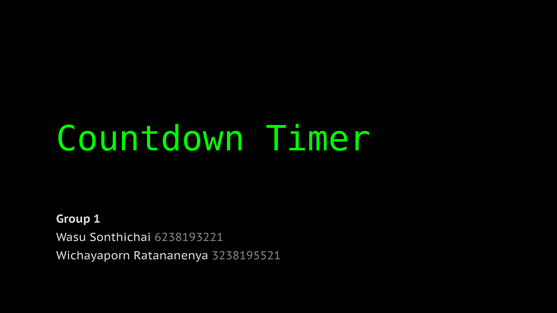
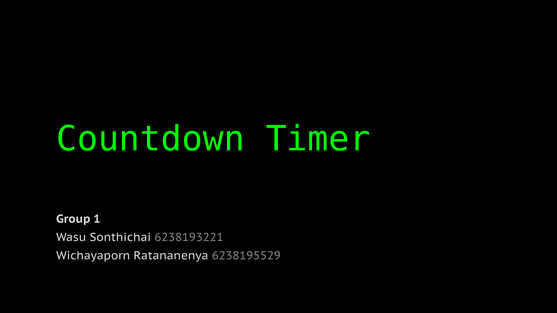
3238195521: 3238195521 -> 6238195529
